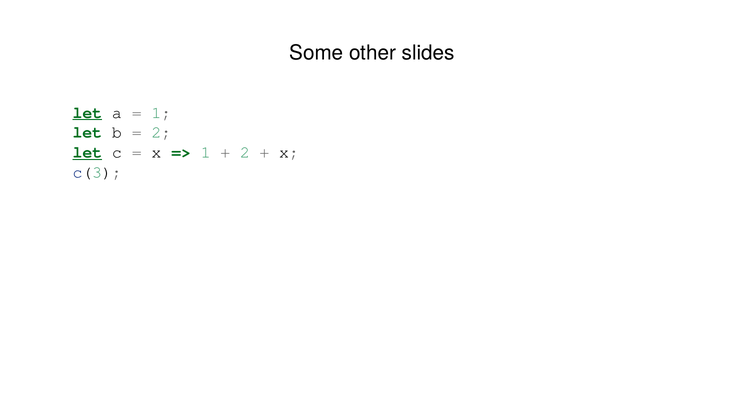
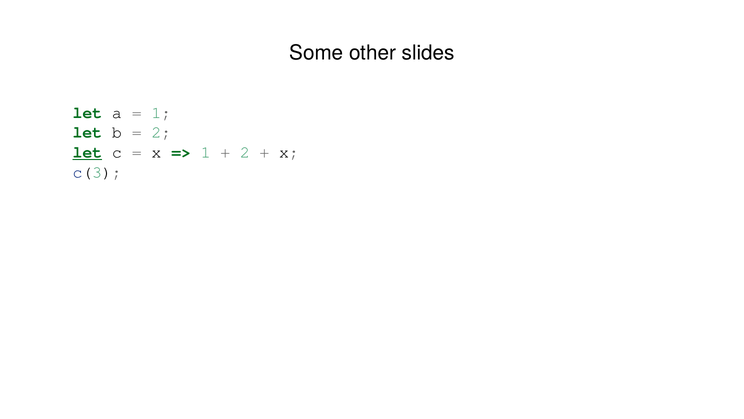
let at (87, 112) underline: present -> none
